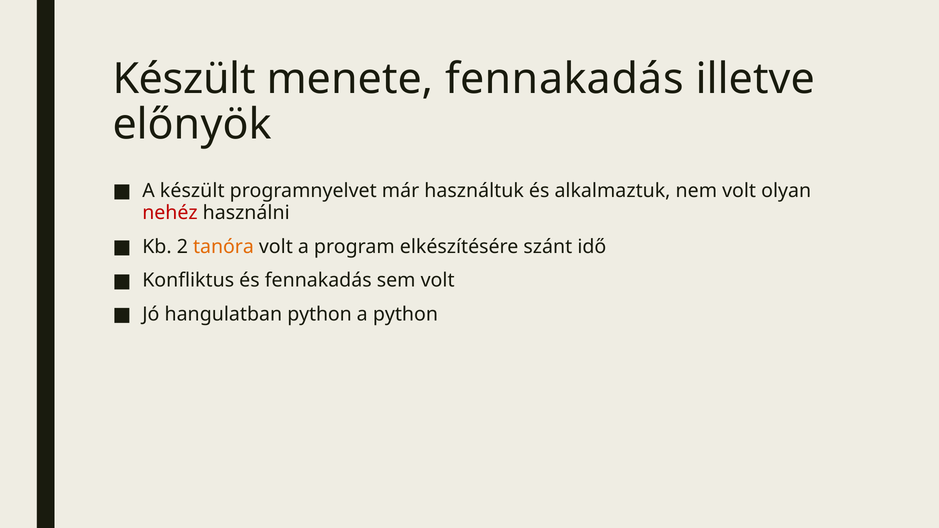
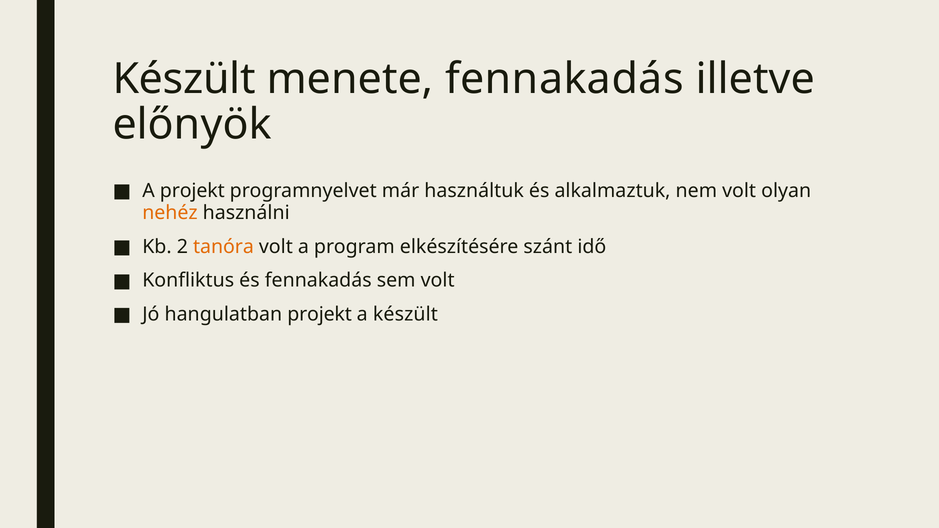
A készült: készült -> projekt
nehéz colour: red -> orange
hangulatban python: python -> projekt
a python: python -> készült
